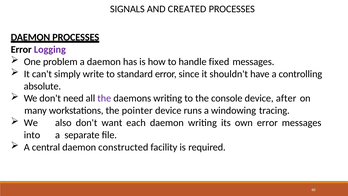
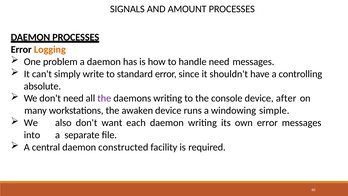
CREATED: CREATED -> AMOUNT
Logging colour: purple -> orange
handle fixed: fixed -> need
pointer: pointer -> awaken
tracing: tracing -> simple
